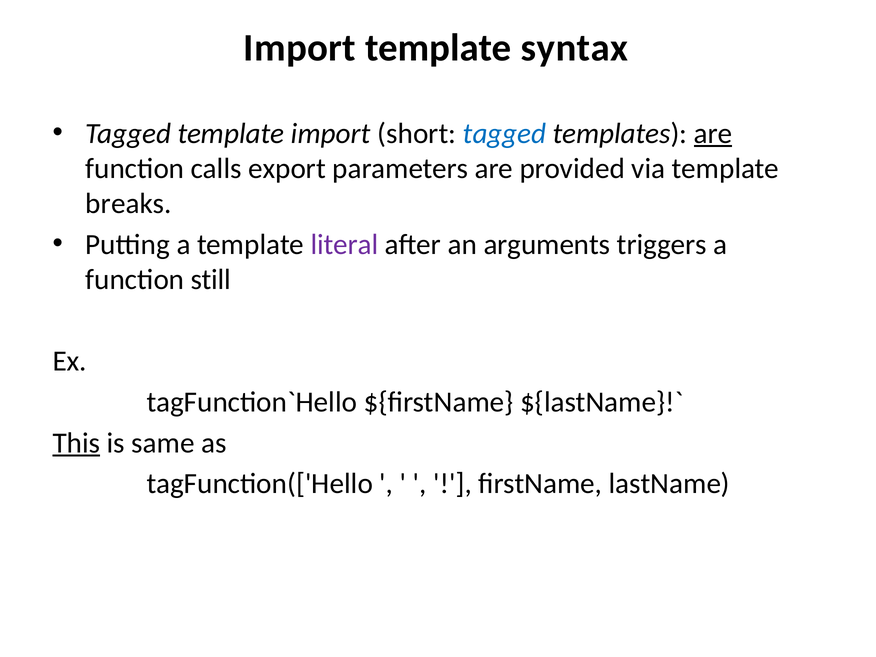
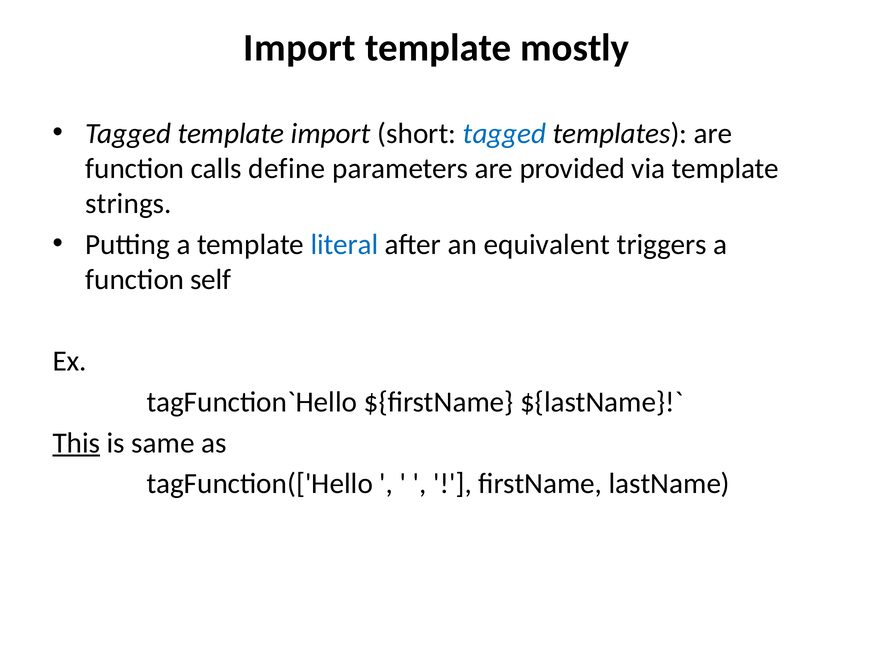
syntax: syntax -> mostly
are at (713, 133) underline: present -> none
export: export -> define
breaks: breaks -> strings
literal colour: purple -> blue
arguments: arguments -> equivalent
still: still -> self
